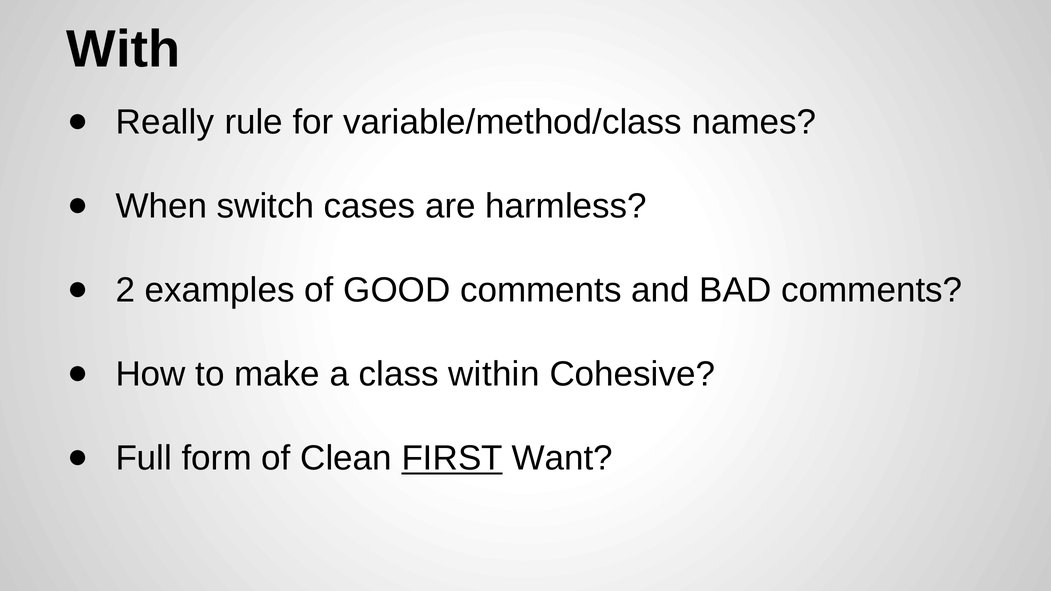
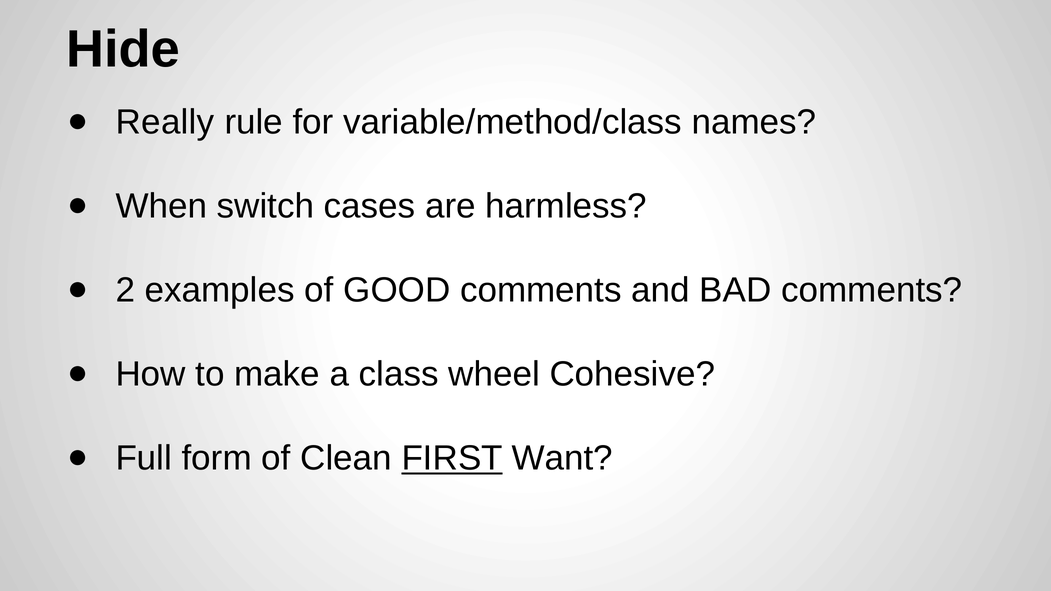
With: With -> Hide
within: within -> wheel
